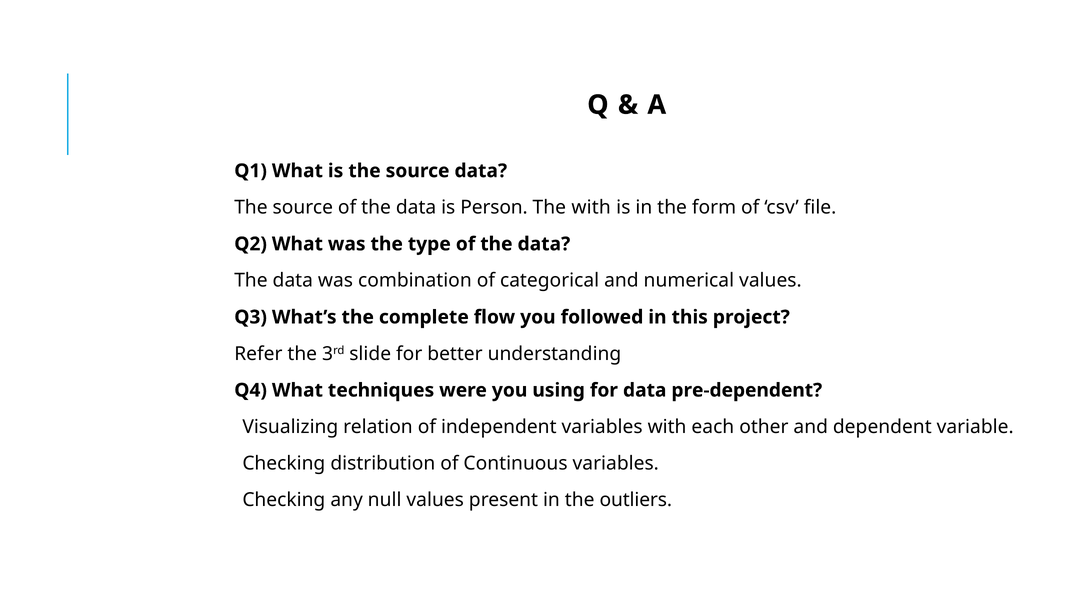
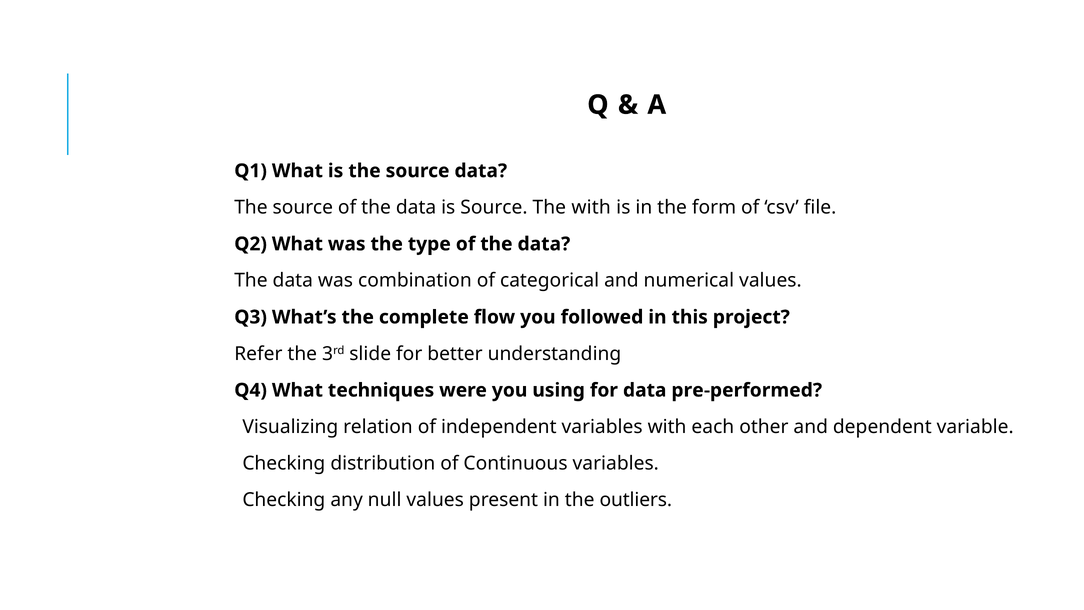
is Person: Person -> Source
pre-dependent: pre-dependent -> pre-performed
